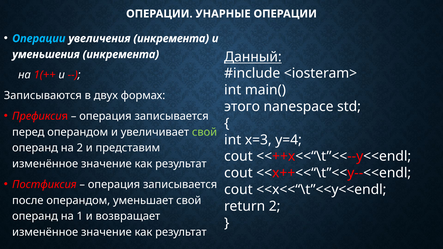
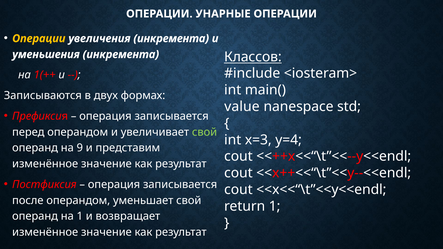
Операции at (39, 39) colour: light blue -> yellow
Данный: Данный -> Классов
этого: этого -> value
на 2: 2 -> 9
return 2: 2 -> 1
